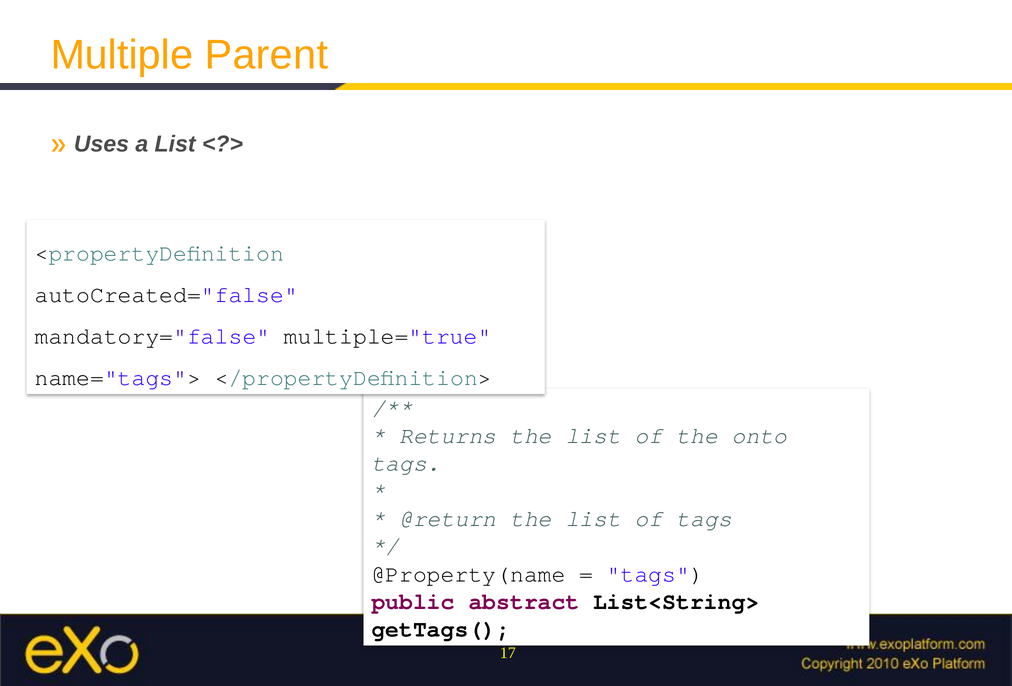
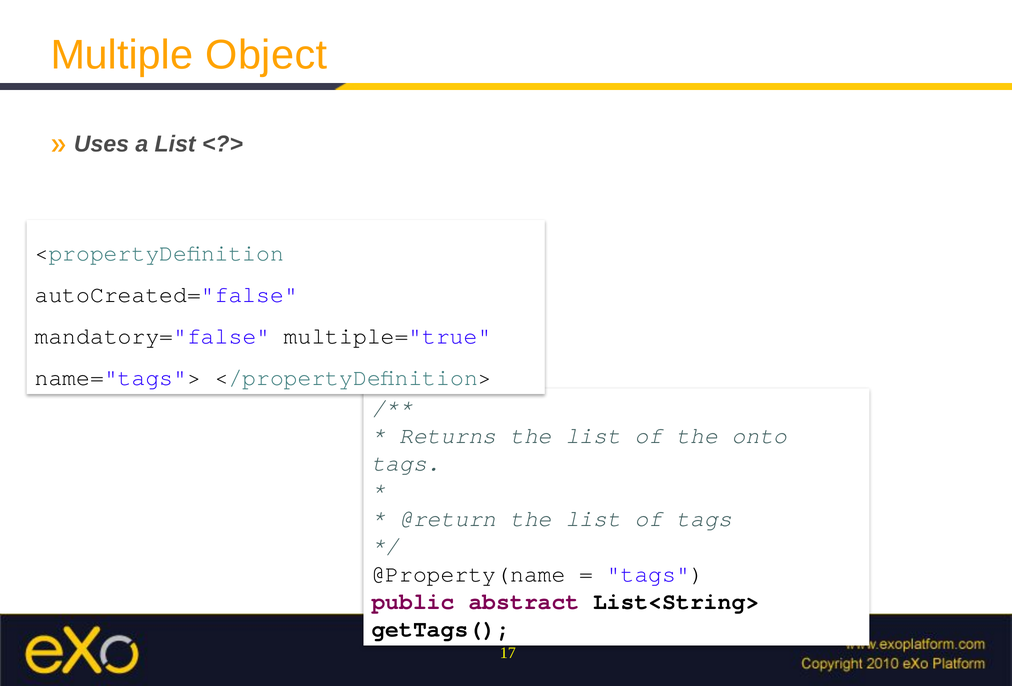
Parent: Parent -> Object
